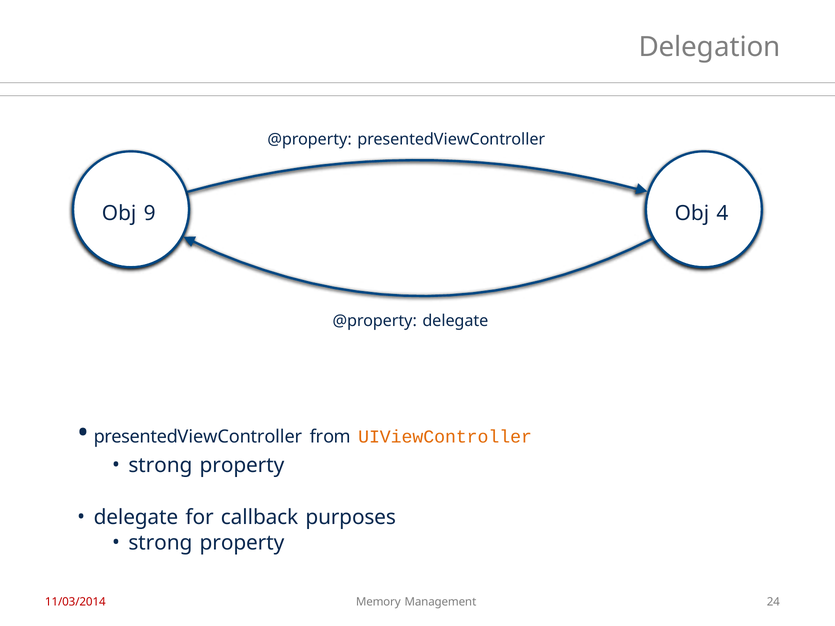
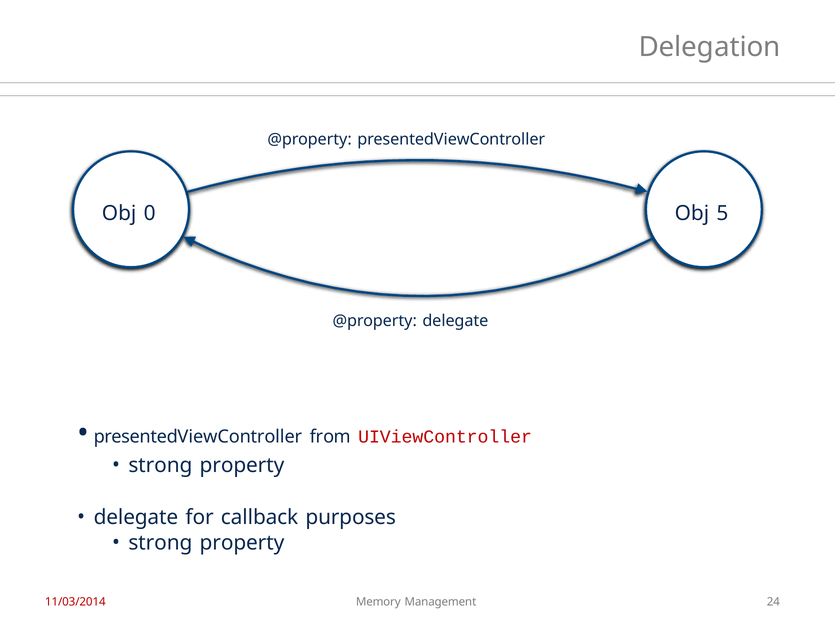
9: 9 -> 0
4: 4 -> 5
UIViewController colour: orange -> red
